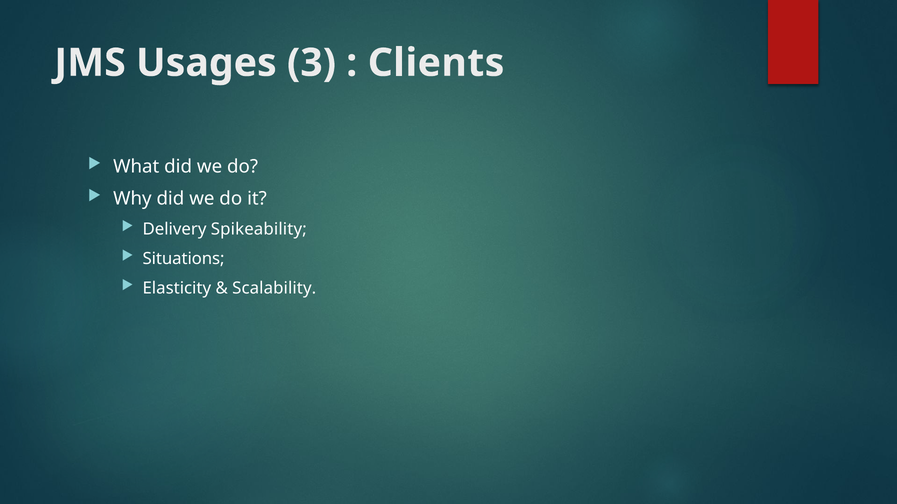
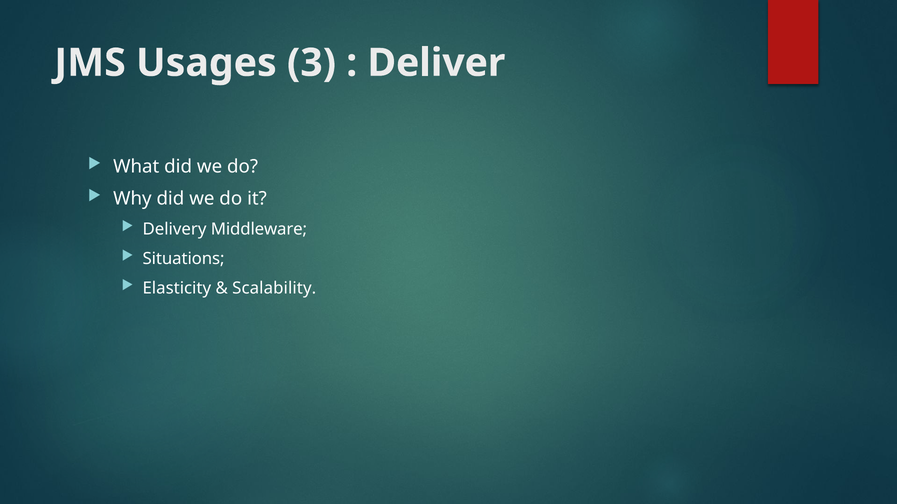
Clients: Clients -> Deliver
Spikeability: Spikeability -> Middleware
